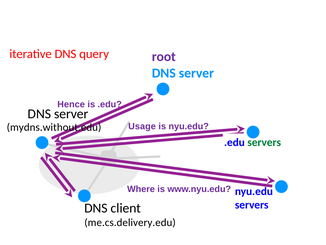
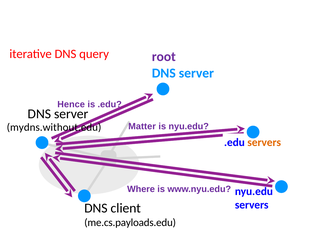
Usage: Usage -> Matter
servers at (264, 142) colour: green -> orange
me.cs.delivery.edu: me.cs.delivery.edu -> me.cs.payloads.edu
